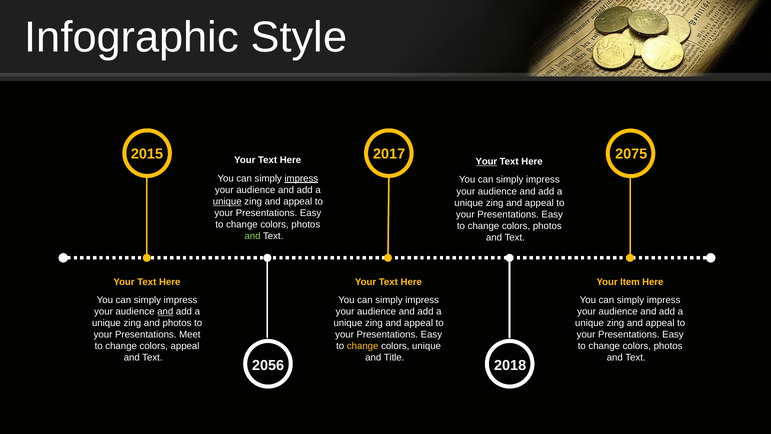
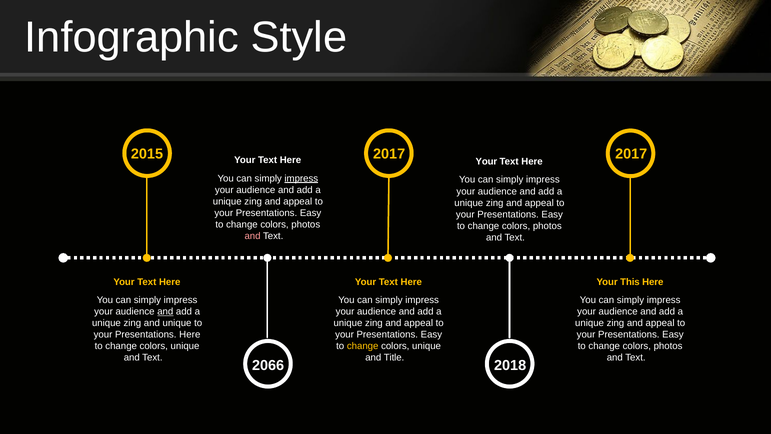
2075 at (631, 154): 2075 -> 2017
Your at (486, 162) underline: present -> none
unique at (227, 201) underline: present -> none
and at (253, 236) colour: light green -> pink
Item: Item -> This
and photos: photos -> unique
Presentations Meet: Meet -> Here
appeal at (185, 346): appeal -> unique
2056: 2056 -> 2066
